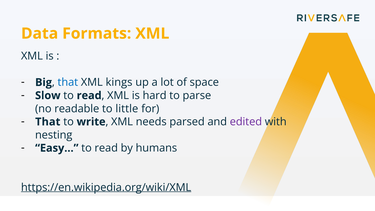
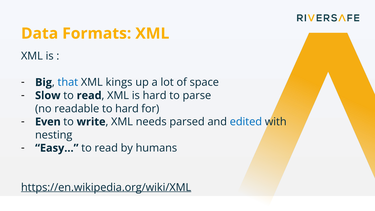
to little: little -> hard
That at (48, 122): That -> Even
edited colour: purple -> blue
